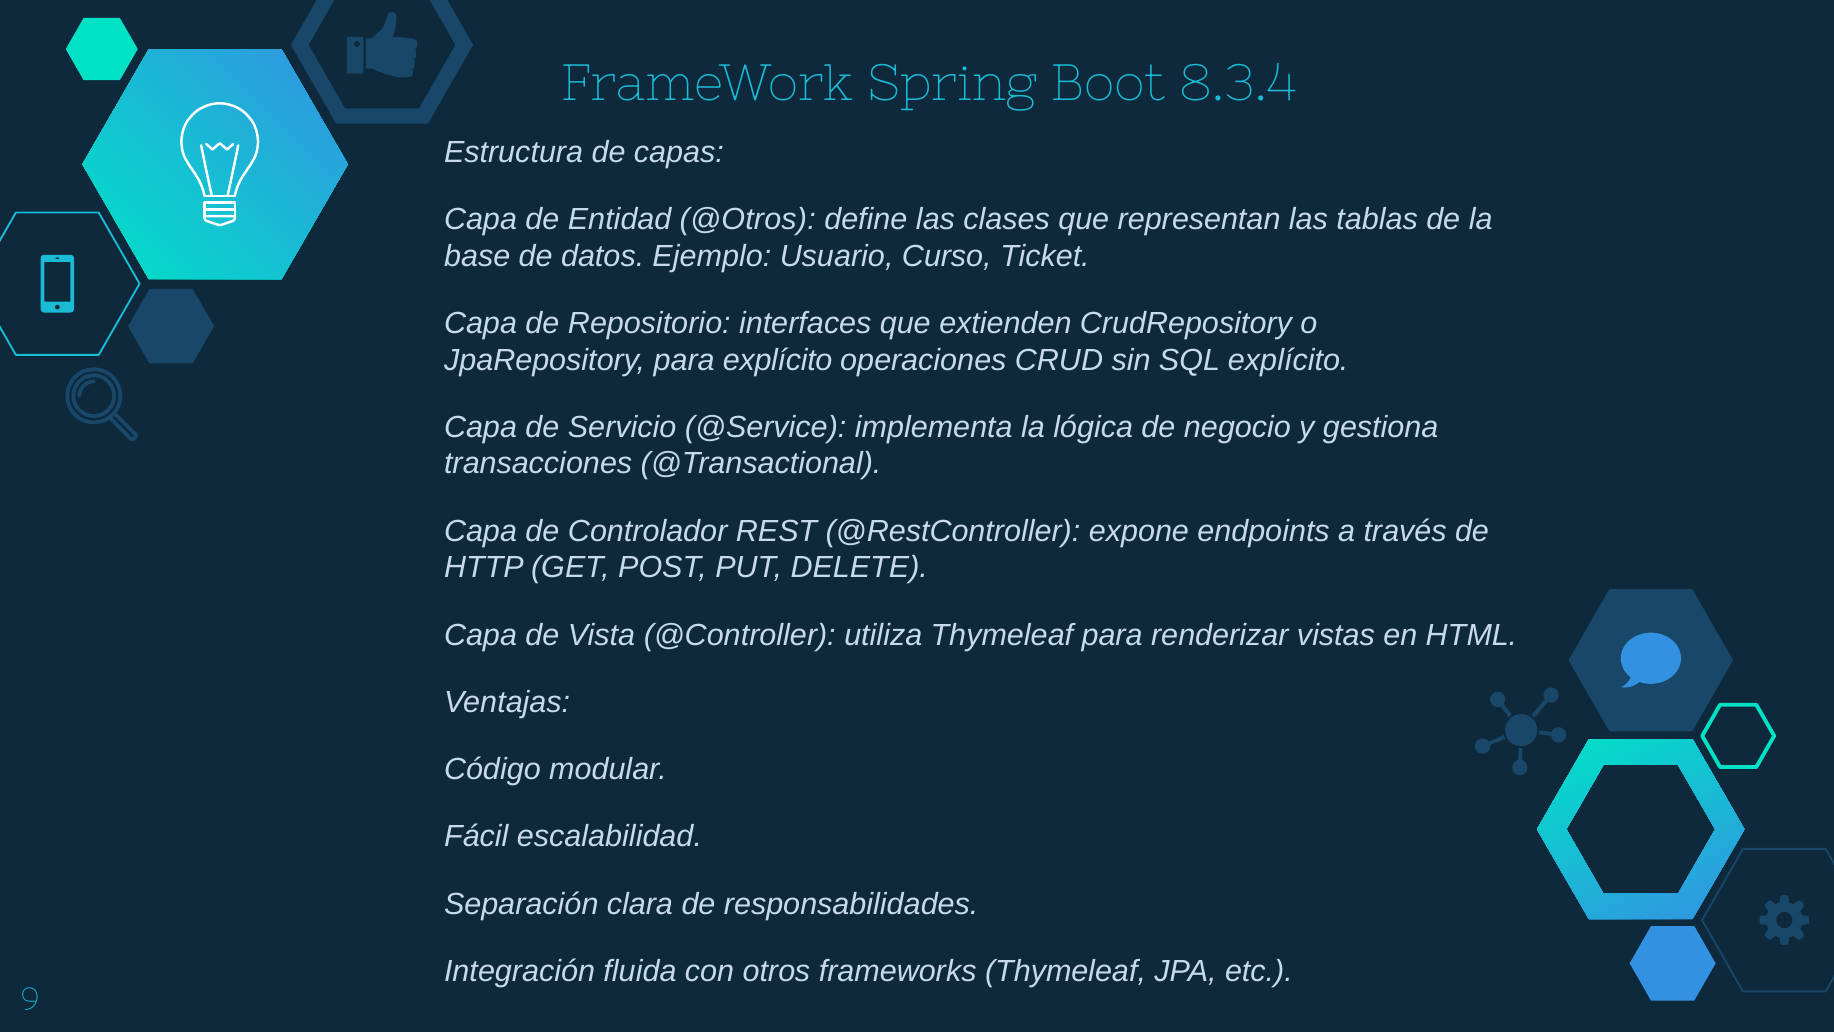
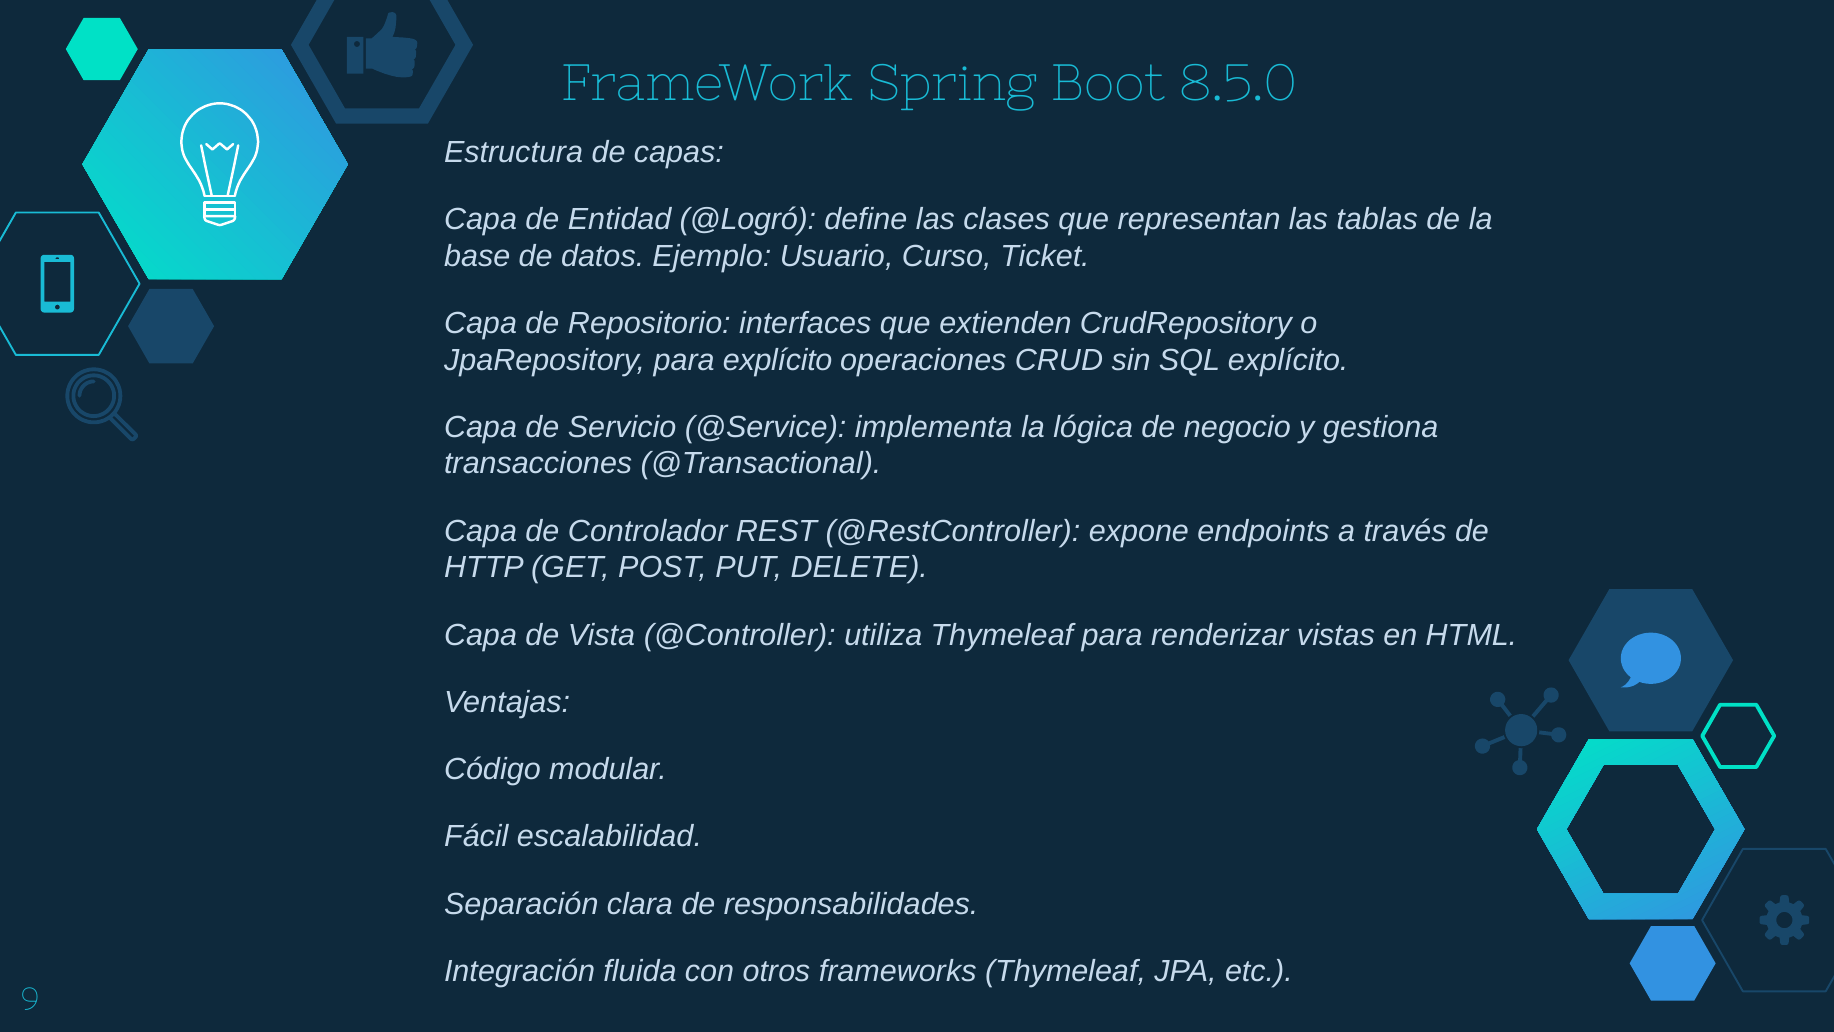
8.3.4: 8.3.4 -> 8.5.0
@Otros: @Otros -> @Logró
